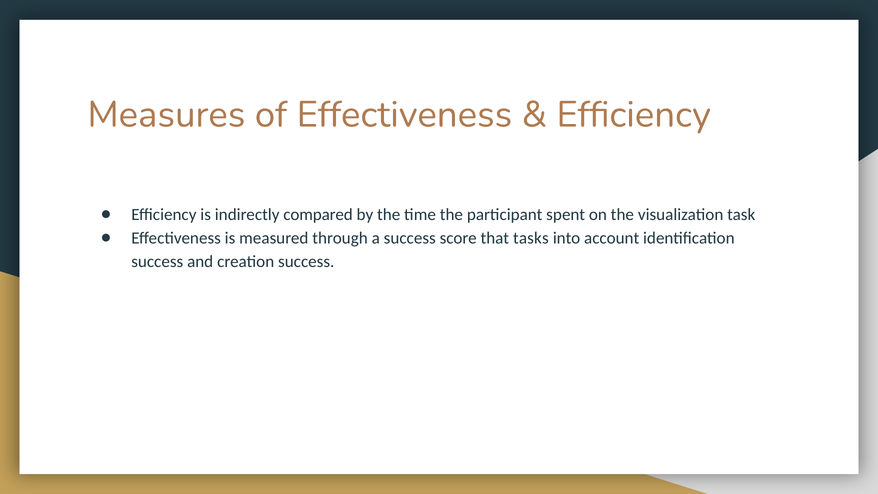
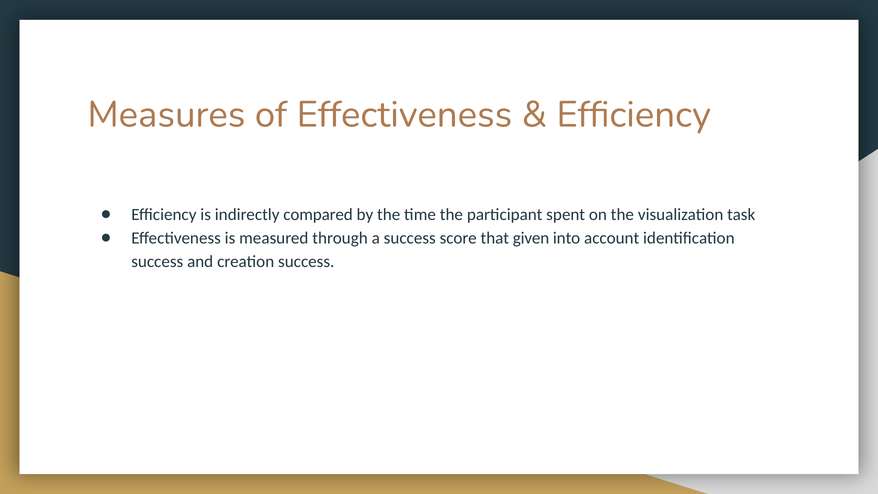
tasks: tasks -> given
